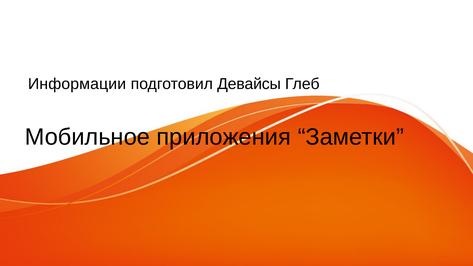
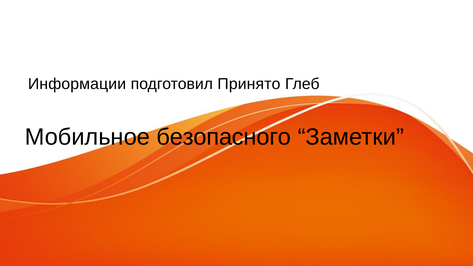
Девайсы: Девайсы -> Принято
приложения: приложения -> безопасного
